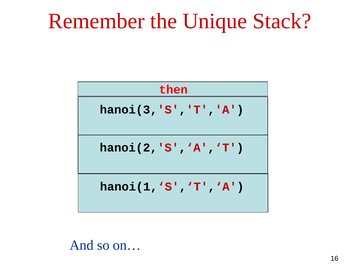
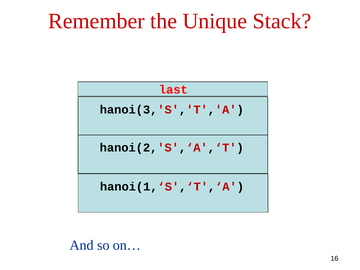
then: then -> last
